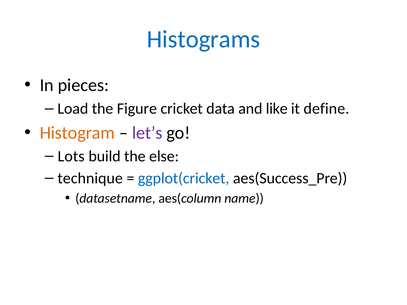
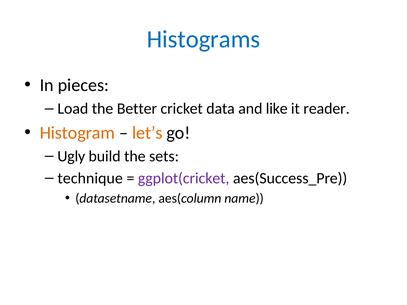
Figure: Figure -> Better
define: define -> reader
let’s colour: purple -> orange
Lots: Lots -> Ugly
else: else -> sets
ggplot(cricket colour: blue -> purple
